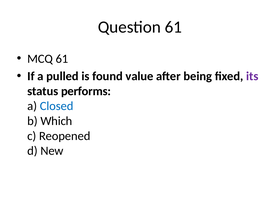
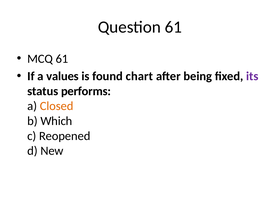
pulled: pulled -> values
value: value -> chart
Closed colour: blue -> orange
